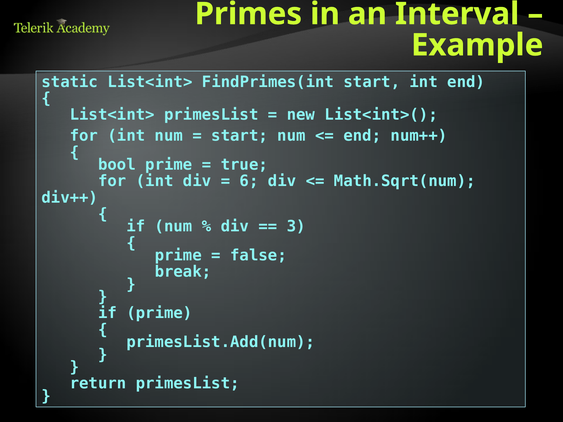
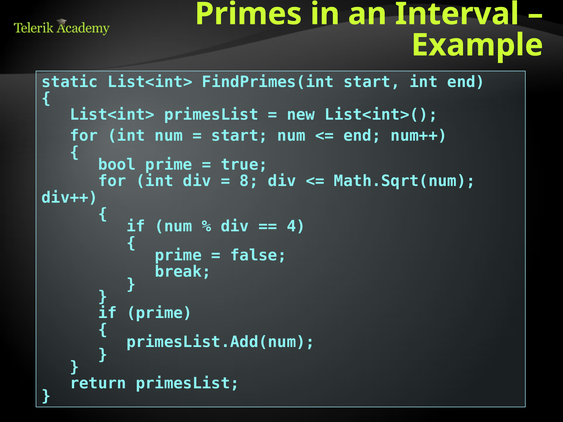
6: 6 -> 8
3: 3 -> 4
